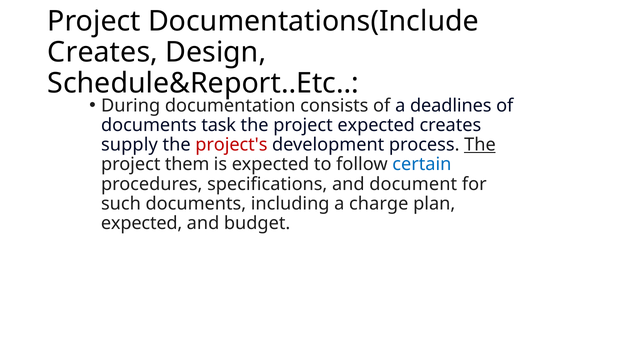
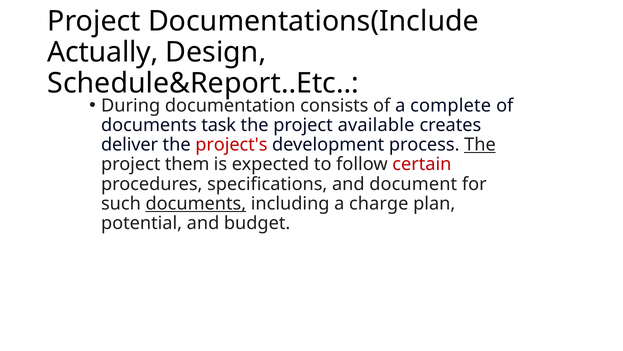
Creates at (103, 52): Creates -> Actually
deadlines: deadlines -> complete
project expected: expected -> available
supply: supply -> deliver
certain colour: blue -> red
documents at (196, 203) underline: none -> present
expected at (142, 223): expected -> potential
